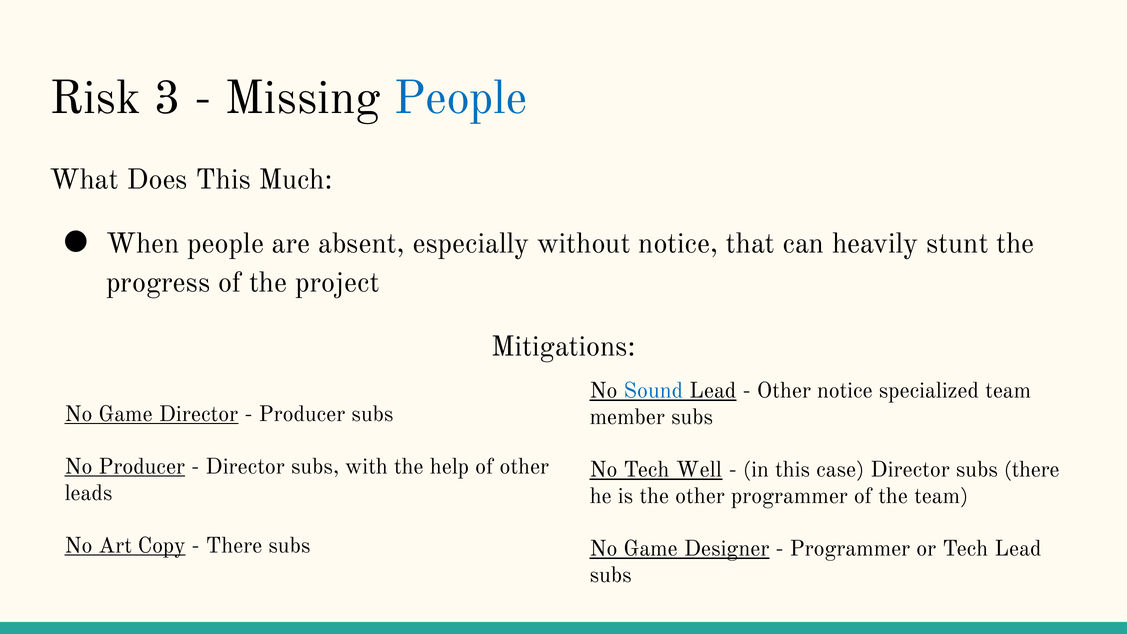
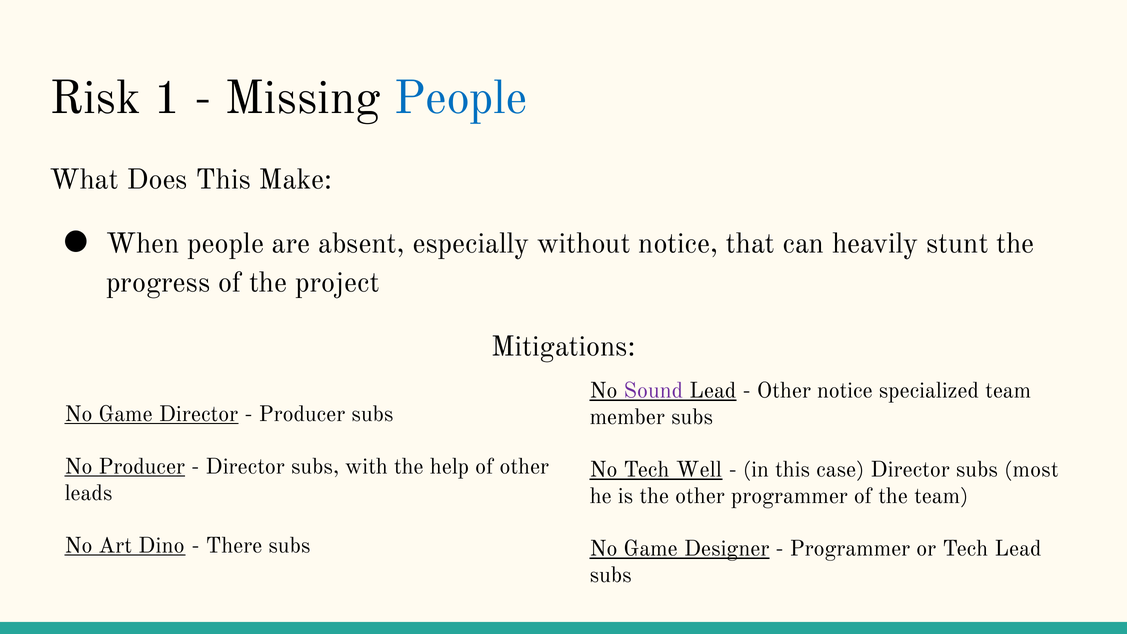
3: 3 -> 1
Much: Much -> Make
Sound colour: blue -> purple
subs there: there -> most
Copy: Copy -> Dino
